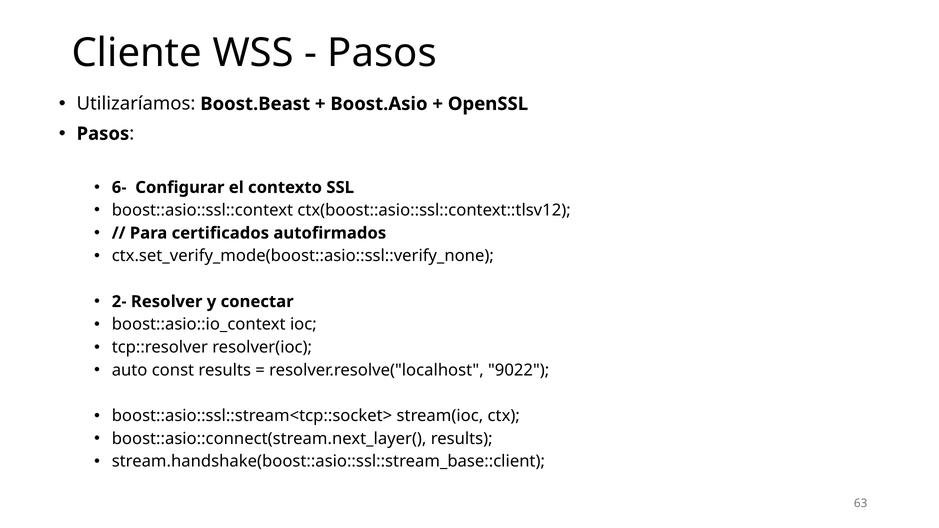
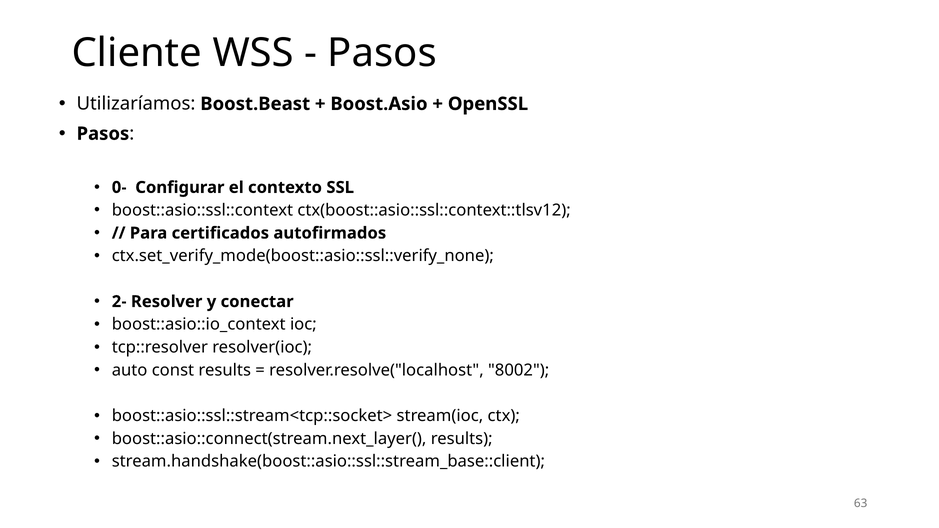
6-: 6- -> 0-
9022: 9022 -> 8002
